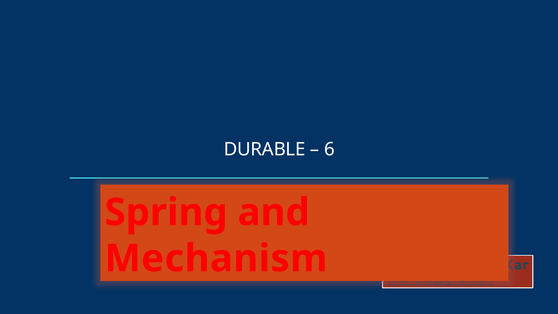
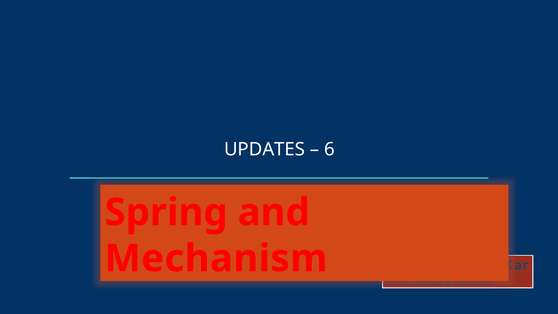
DURABLE: DURABLE -> UPDATES
